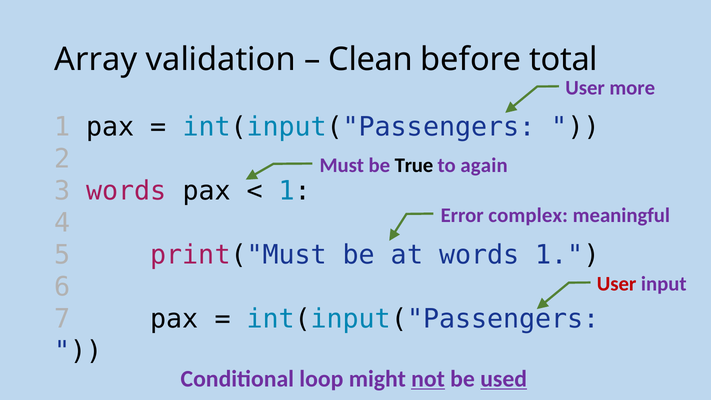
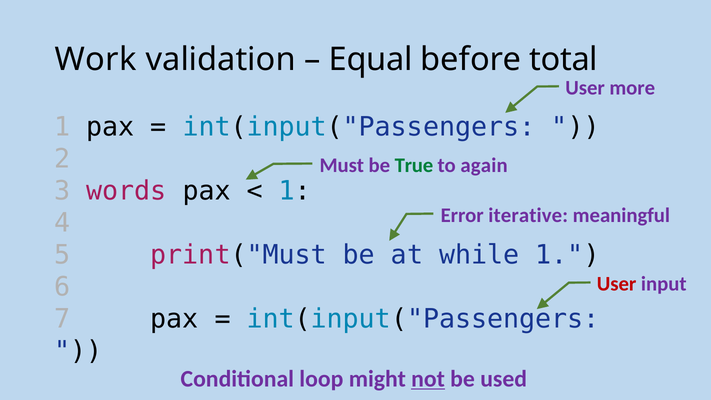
Array: Array -> Work
Clean: Clean -> Equal
True colour: black -> green
complex: complex -> iterative
at words: words -> while
used underline: present -> none
